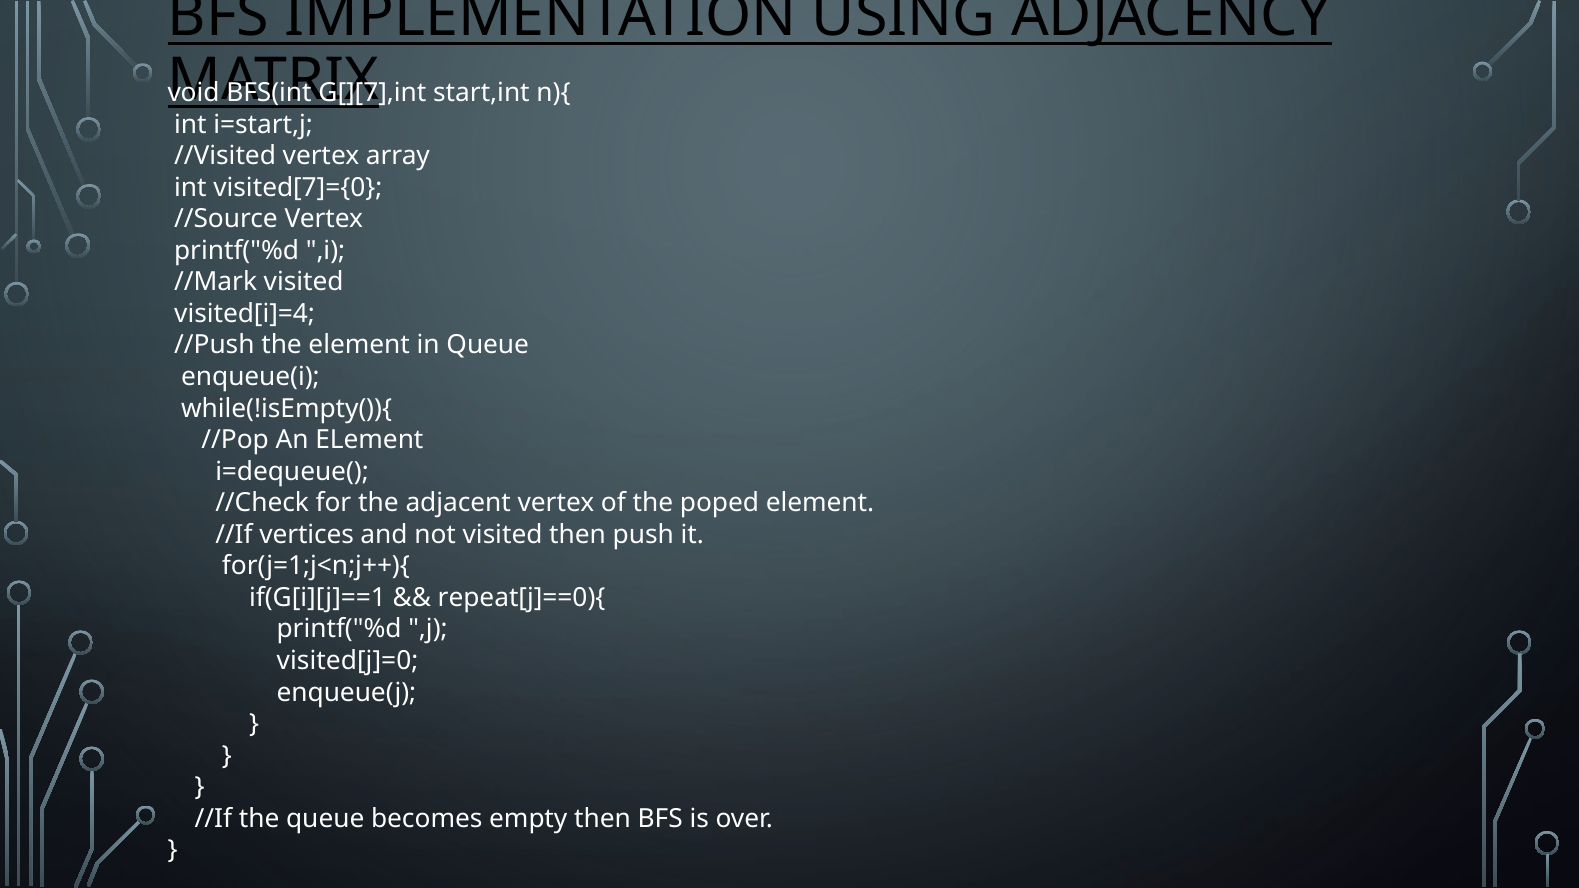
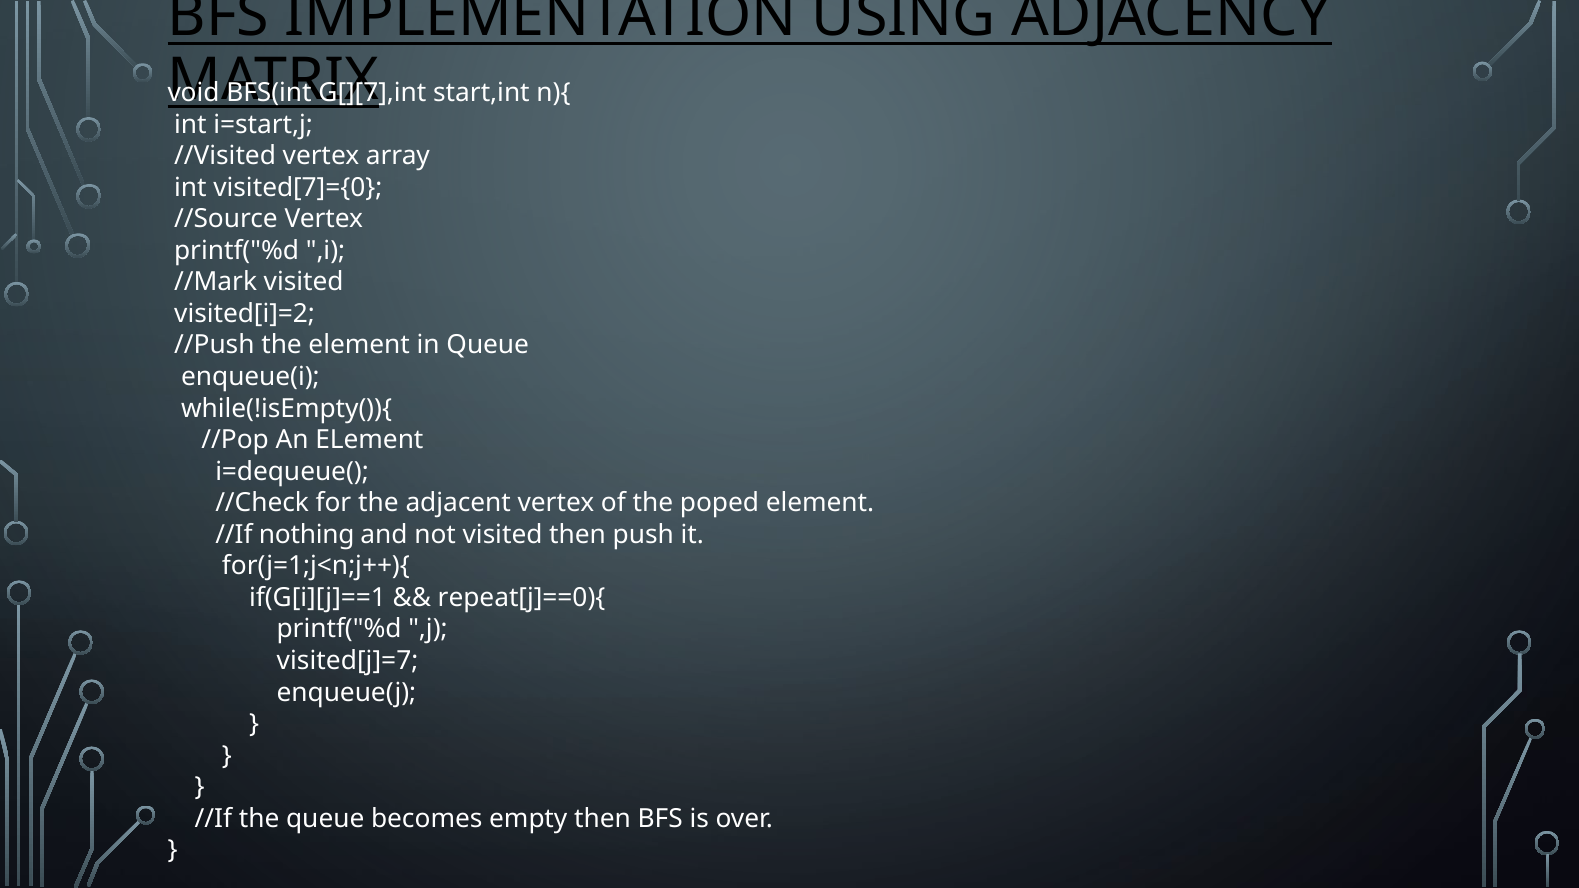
visited[i]=4: visited[i]=4 -> visited[i]=2
vertices: vertices -> nothing
visited[j]=0: visited[j]=0 -> visited[j]=7
